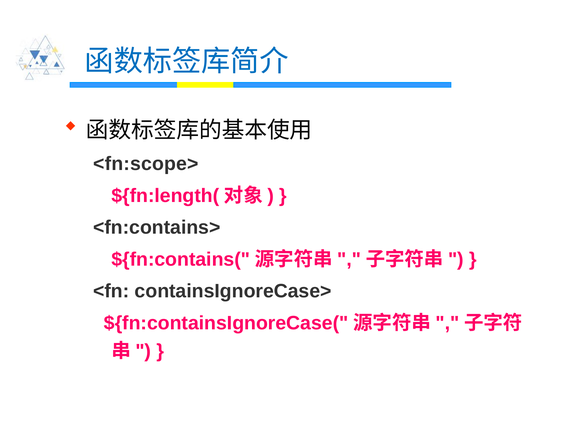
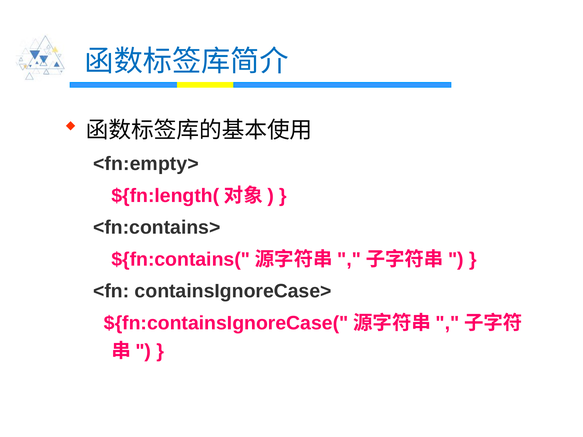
<fn:scope>: <fn:scope> -> <fn:empty>
